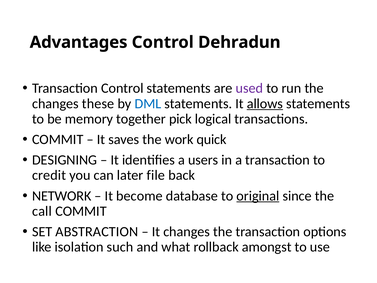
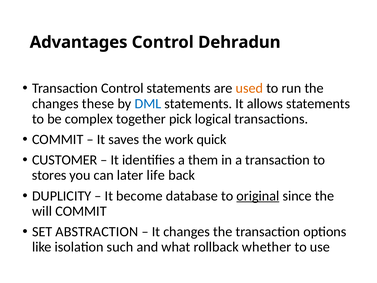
used colour: purple -> orange
allows underline: present -> none
memory: memory -> complex
DESIGNING: DESIGNING -> CUSTOMER
users: users -> them
credit: credit -> stores
file: file -> life
NETWORK: NETWORK -> DUPLICITY
call: call -> will
amongst: amongst -> whether
